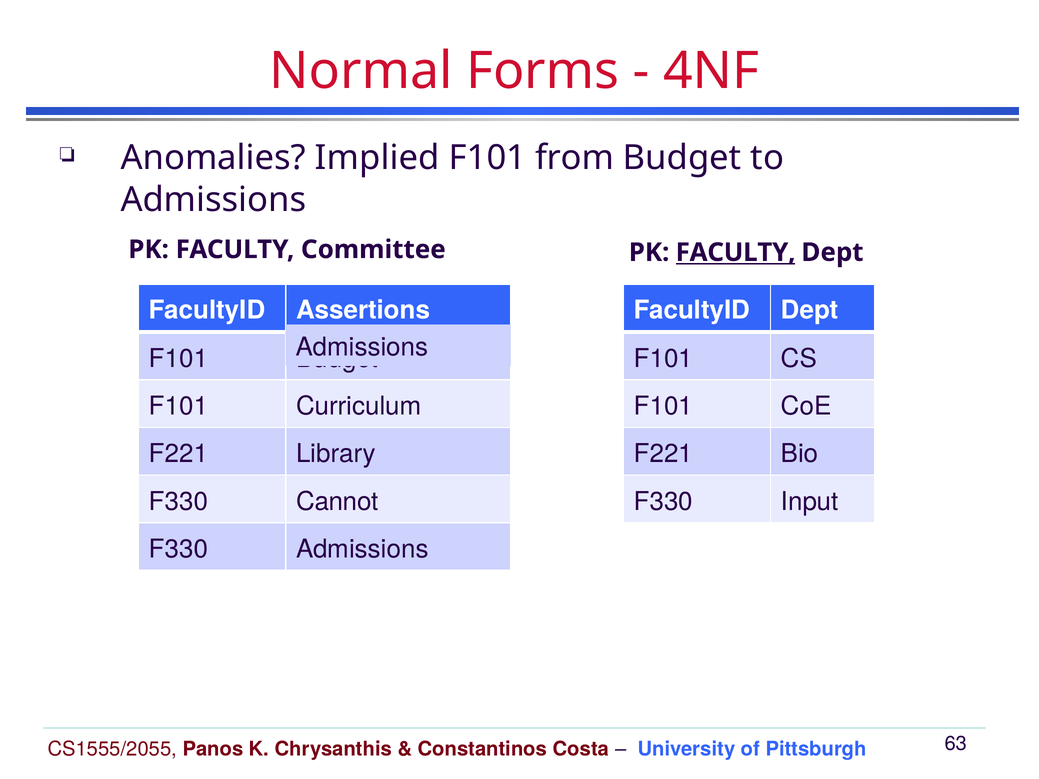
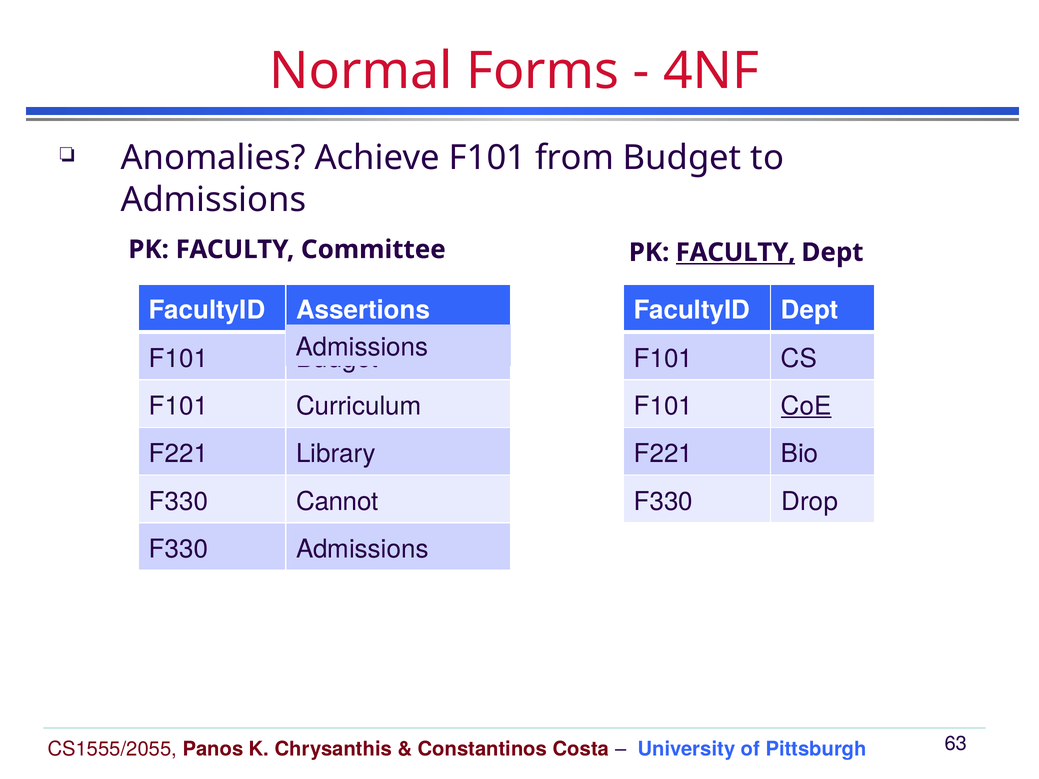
Implied: Implied -> Achieve
CoE underline: none -> present
Input: Input -> Drop
